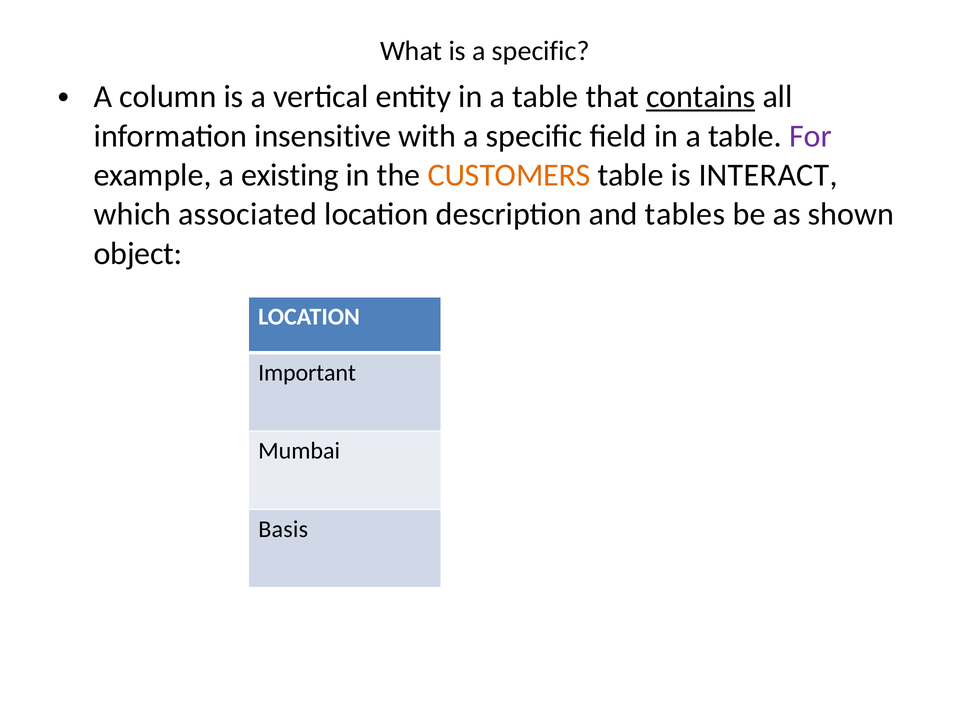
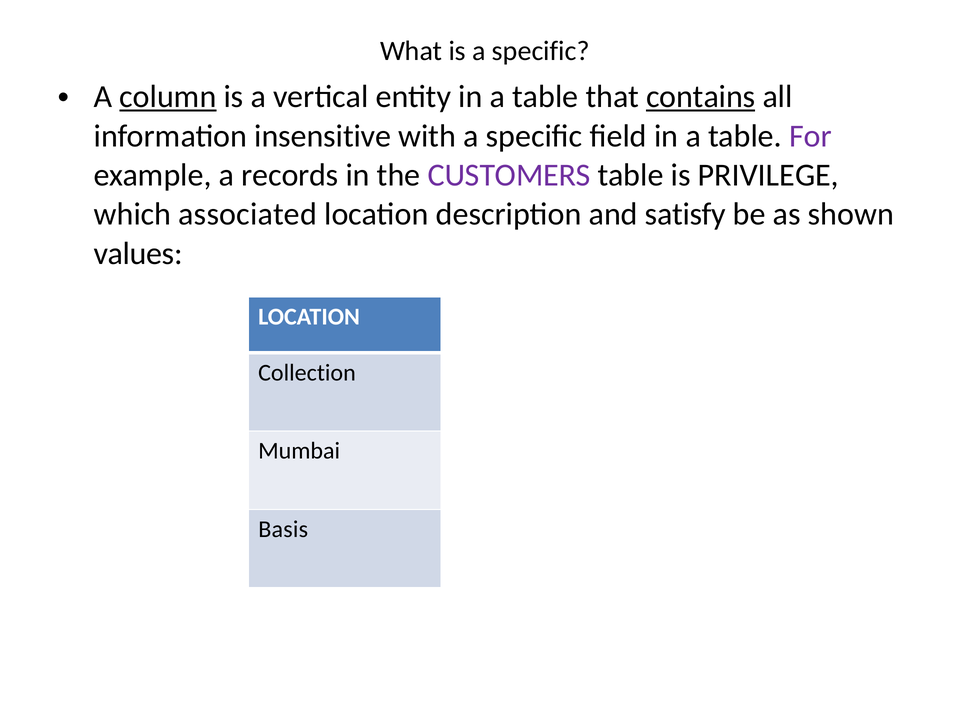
column underline: none -> present
existing: existing -> records
CUSTOMERS colour: orange -> purple
INTERACT: INTERACT -> PRIVILEGE
tables: tables -> satisfy
object: object -> values
Important: Important -> Collection
